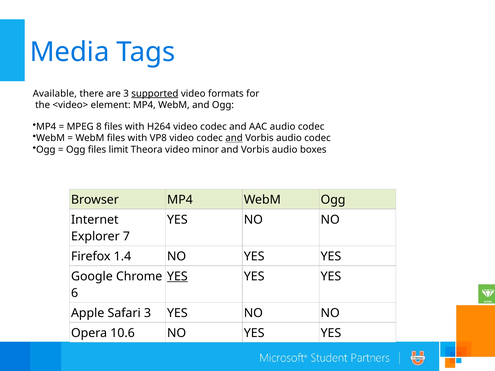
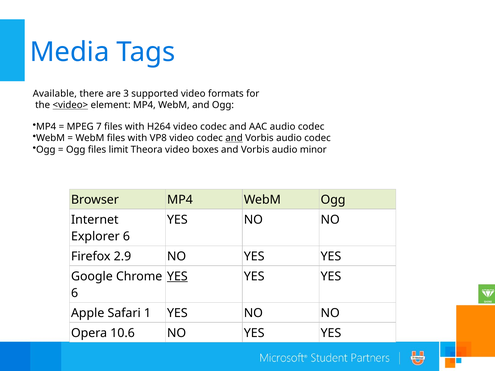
supported underline: present -> none
<video> underline: none -> present
8: 8 -> 7
minor: minor -> boxes
boxes: boxes -> minor
Explorer 7: 7 -> 6
1.4: 1.4 -> 2.9
Safari 3: 3 -> 1
